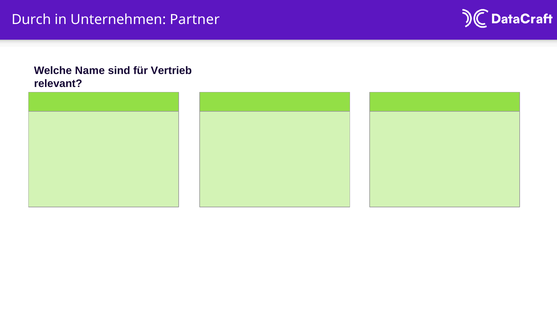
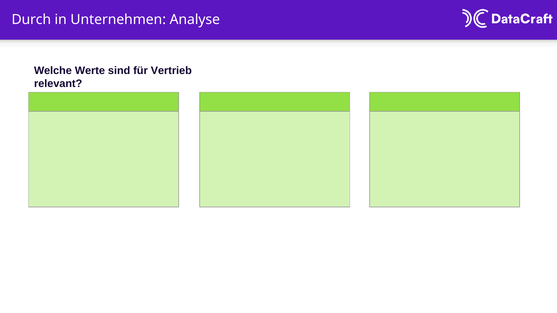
Partner: Partner -> Analyse
Name: Name -> Werte
